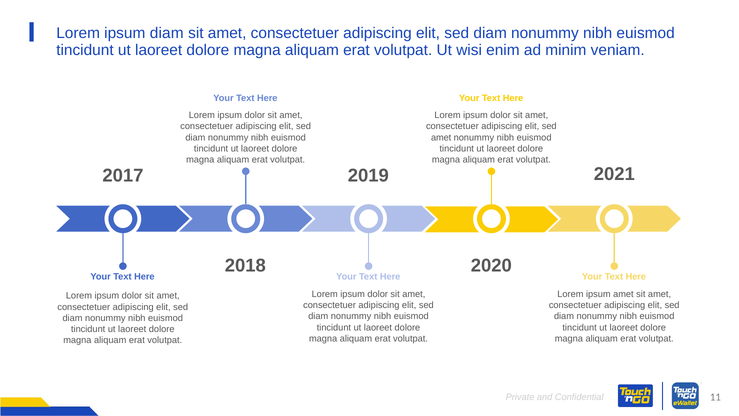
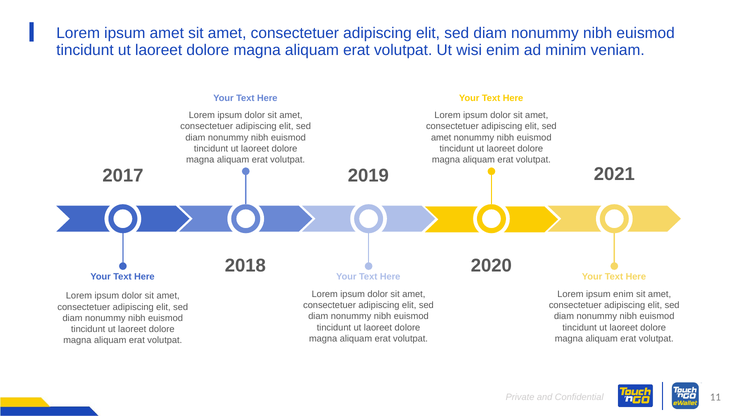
ipsum diam: diam -> amet
ipsum amet: amet -> enim
